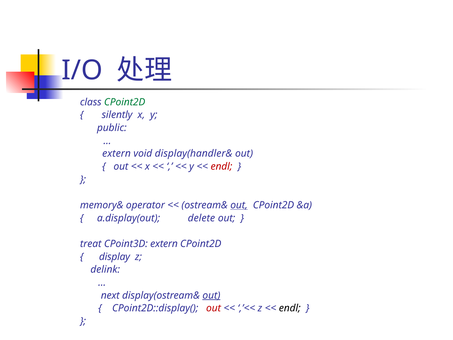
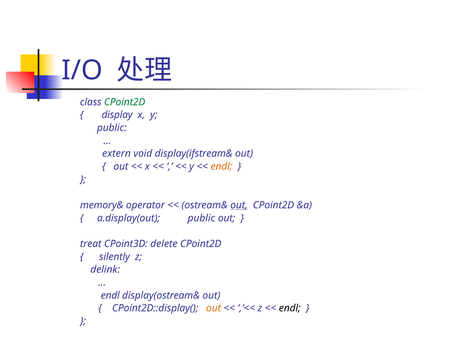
silently: silently -> display
display(handler&: display(handler& -> display(ifstream&
endl at (221, 166) colour: red -> orange
a.display(out delete: delete -> public
CPoint3D extern: extern -> delete
display: display -> silently
next at (110, 295): next -> endl
out at (211, 295) underline: present -> none
out at (214, 308) colour: red -> orange
